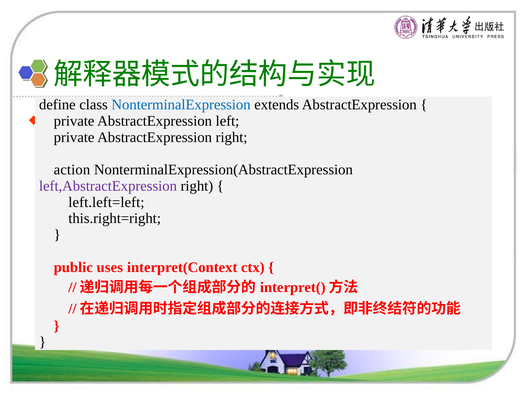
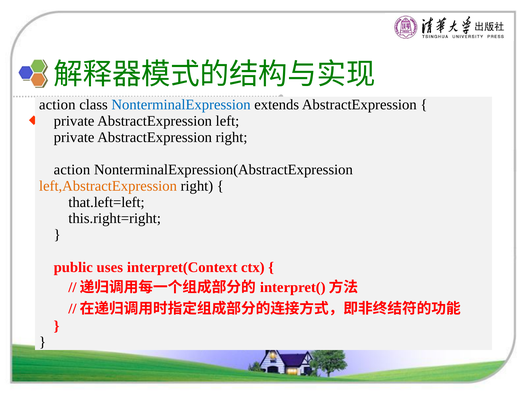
define at (57, 105): define -> action
left,AbstractExpression colour: purple -> orange
left.left=left: left.left=left -> that.left=left
